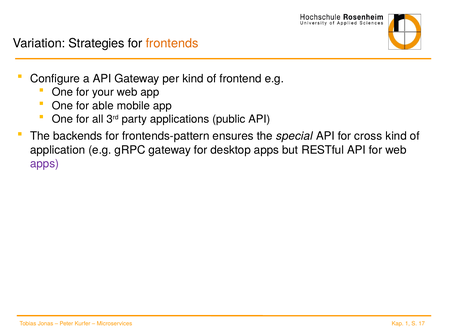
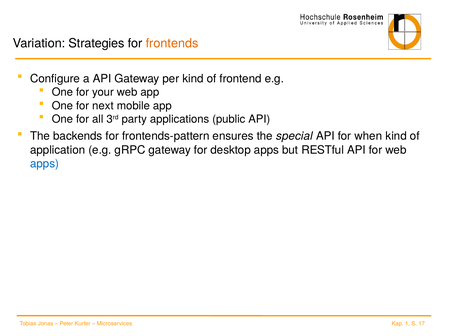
able: able -> next
cross: cross -> when
apps at (45, 164) colour: purple -> blue
